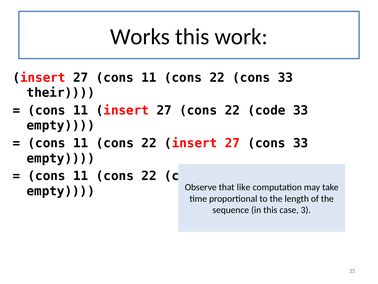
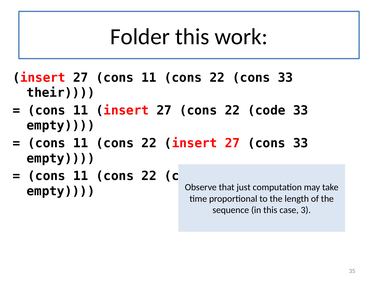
Works: Works -> Folder
like: like -> just
